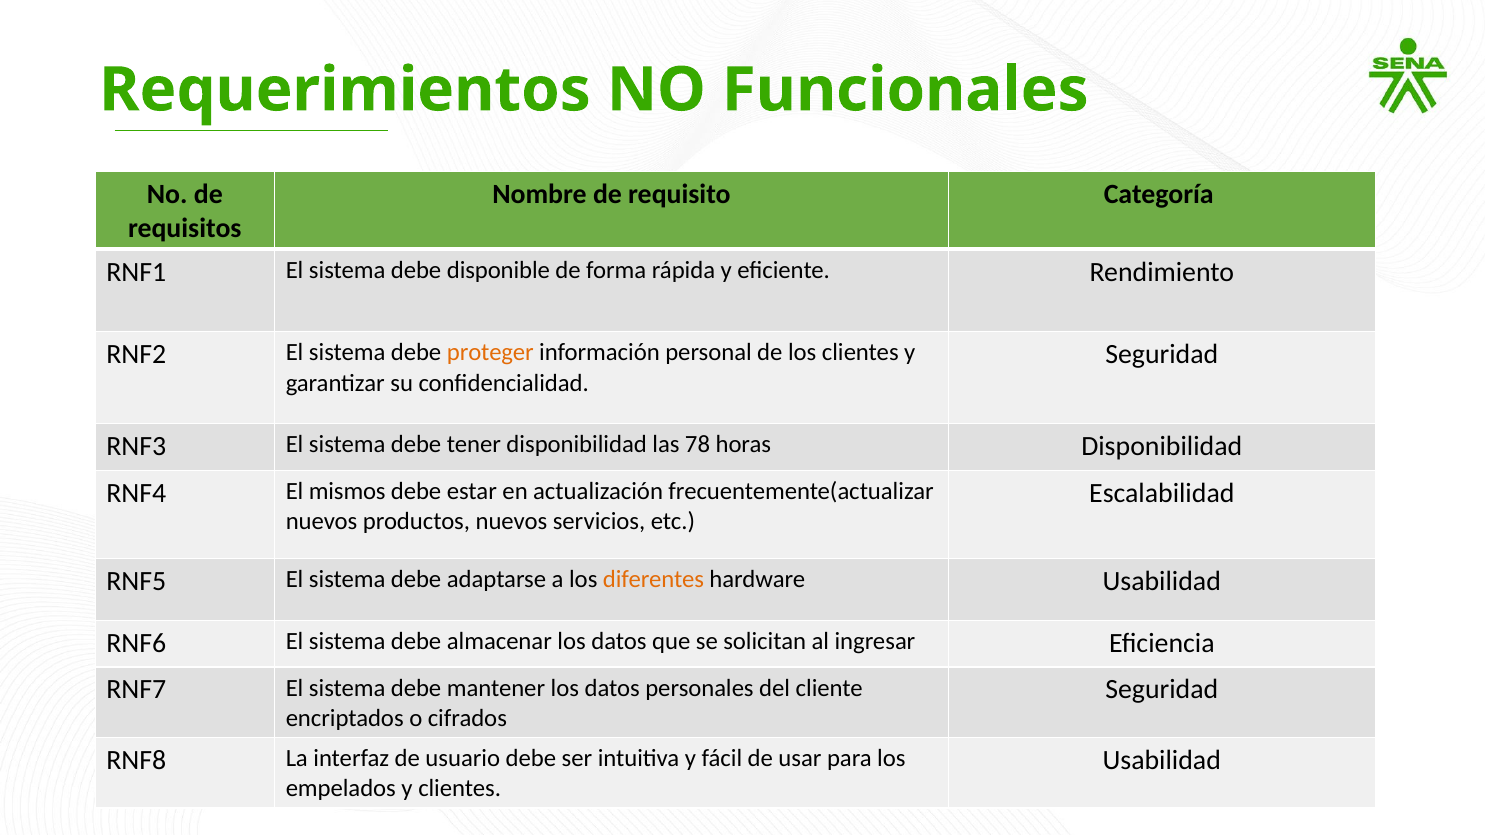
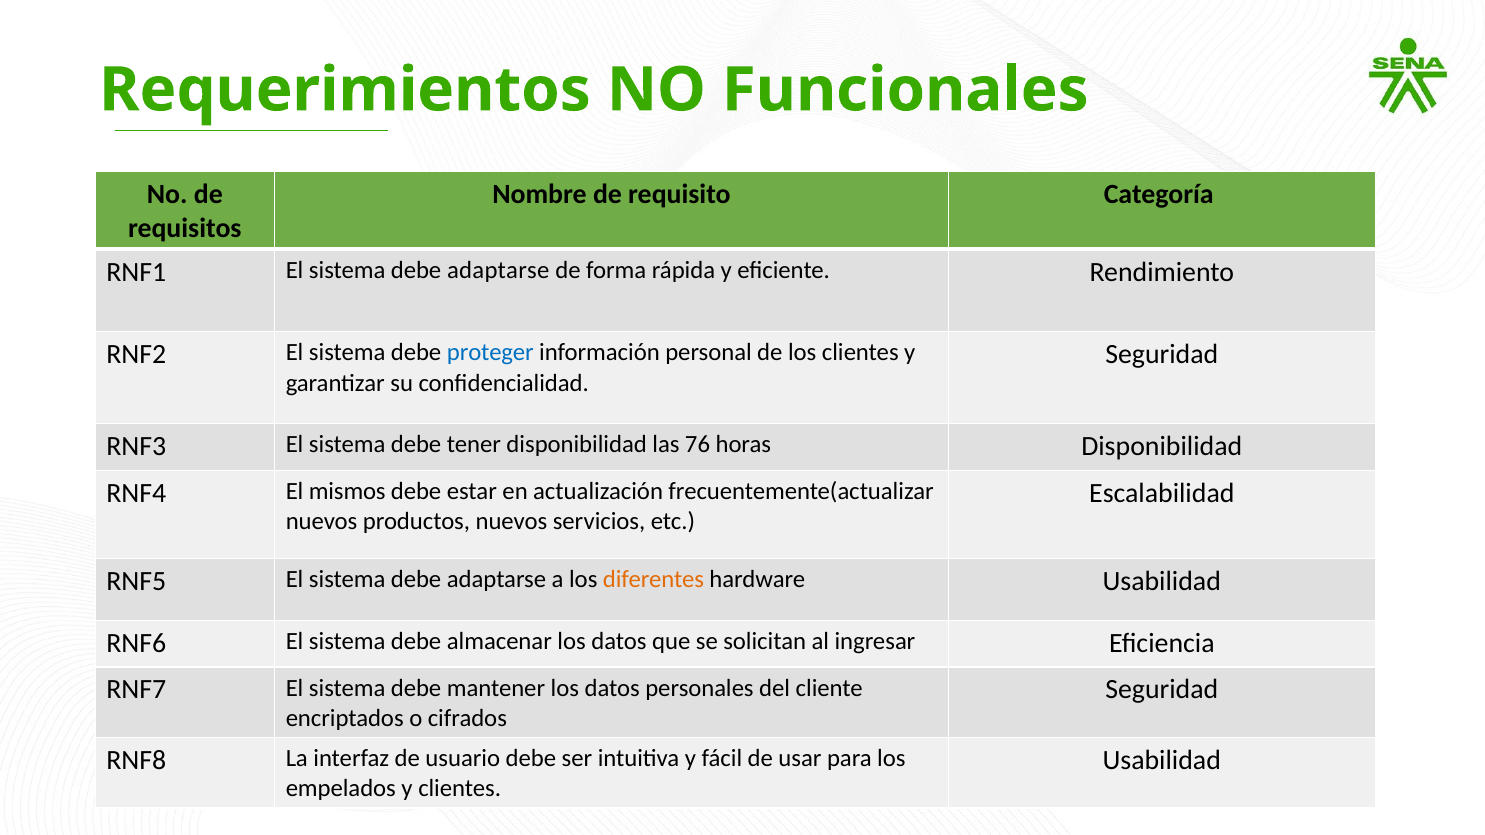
disponible at (498, 270): disponible -> adaptarse
proteger colour: orange -> blue
78: 78 -> 76
